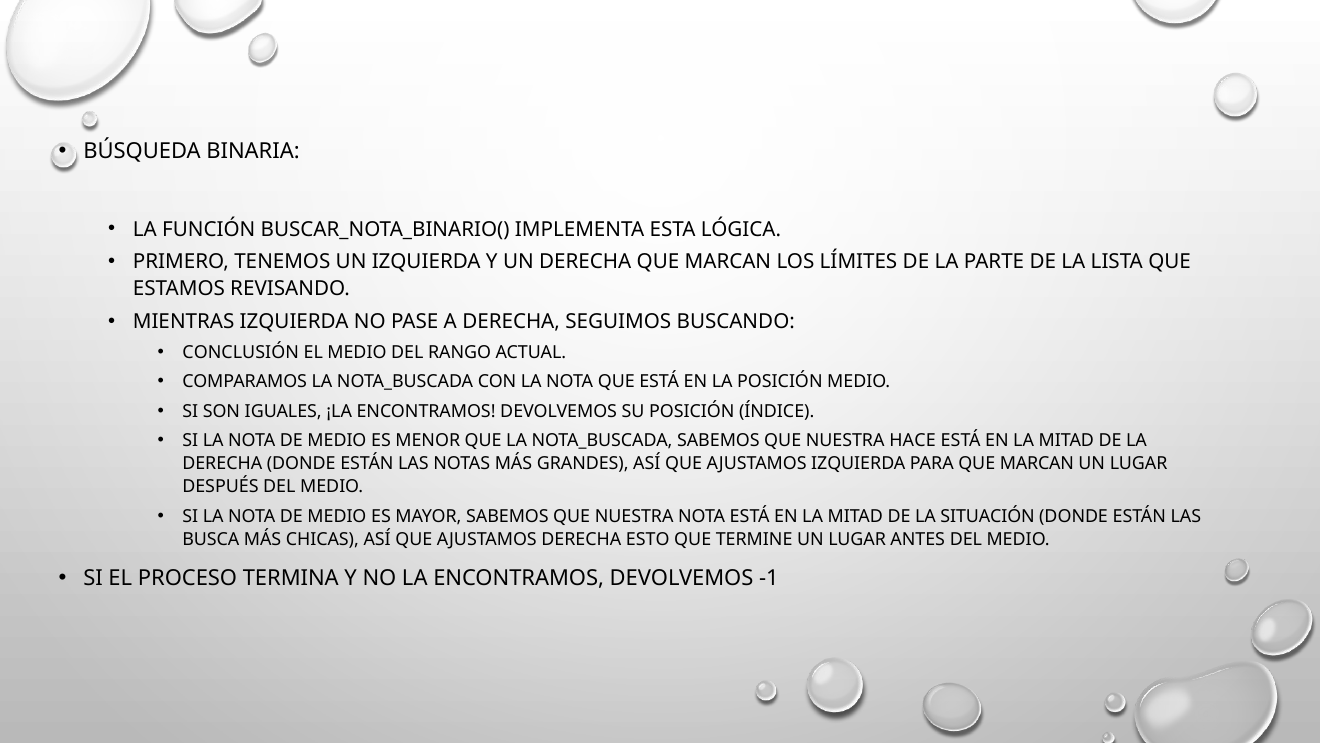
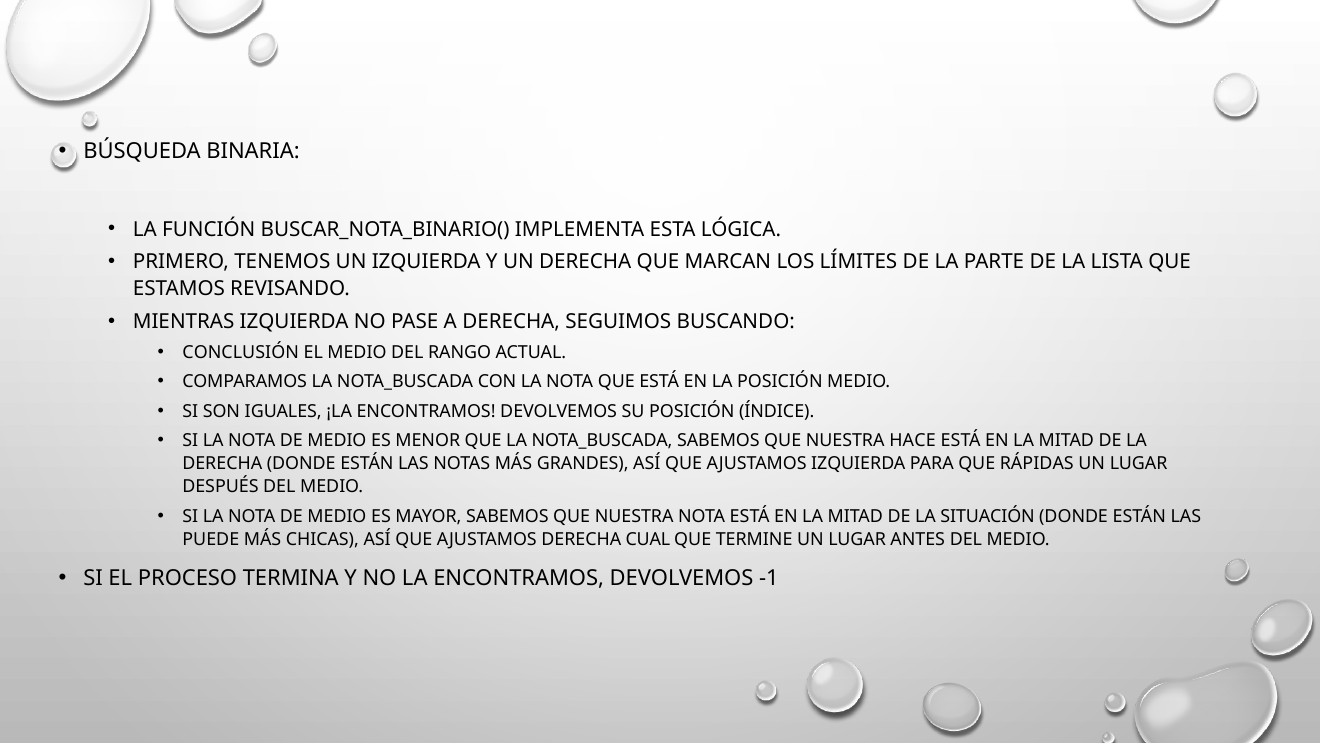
PARA QUE MARCAN: MARCAN -> RÁPIDAS
BUSCA: BUSCA -> PUEDE
ESTO: ESTO -> CUAL
